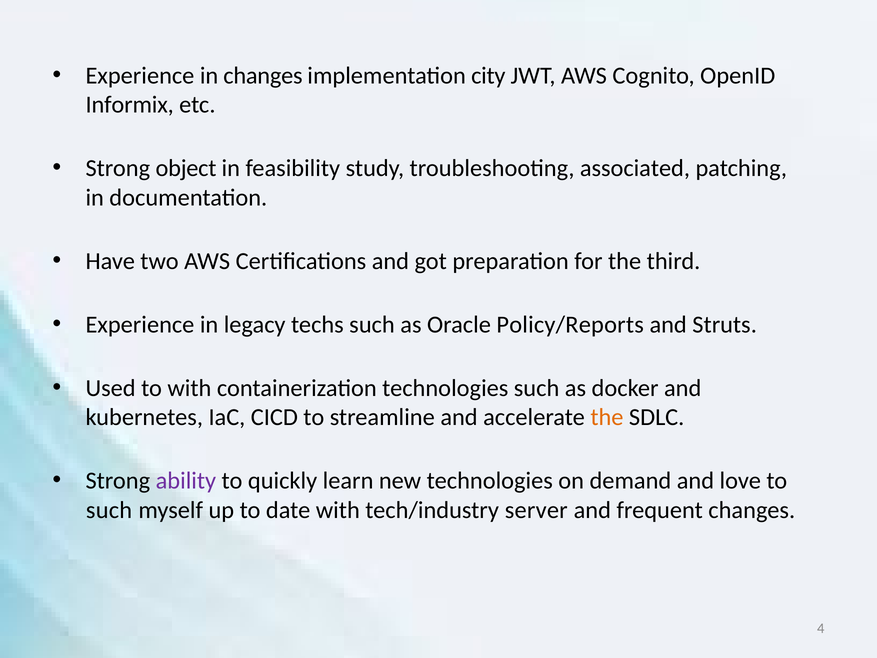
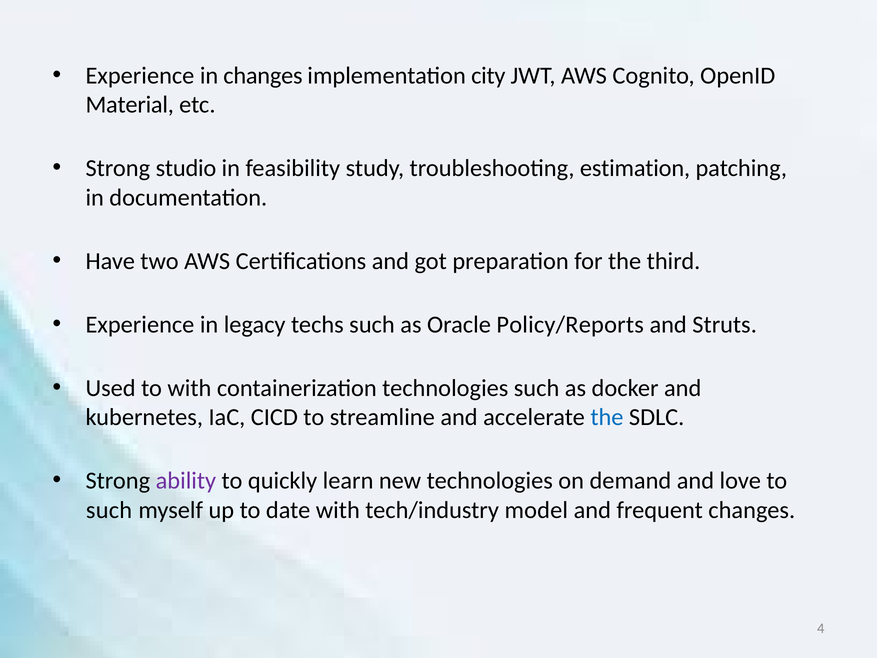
Informix: Informix -> Material
object: object -> studio
associated: associated -> estimation
the at (607, 417) colour: orange -> blue
server: server -> model
